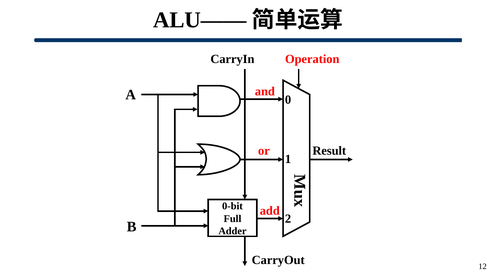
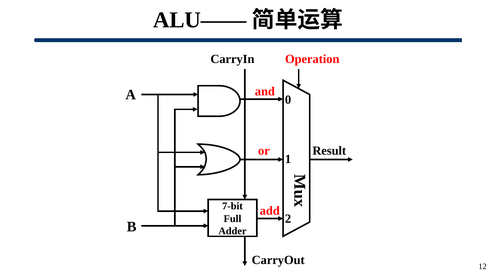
0-bit: 0-bit -> 7-bit
